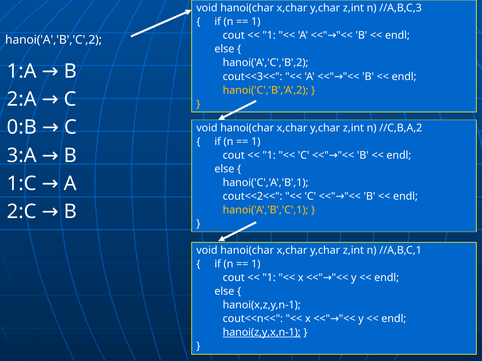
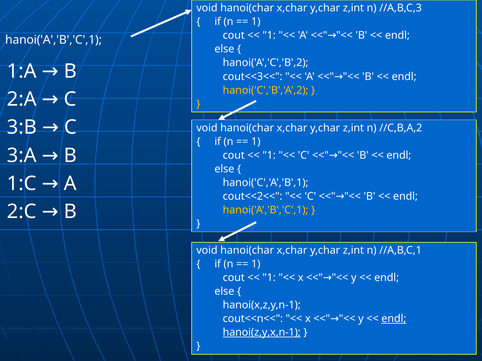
hanoi('A','B','C',2 at (54, 40): hanoi('A','B','C',2 -> hanoi('A','B','C',1
0:B: 0:B -> 3:B
endl at (394, 319) underline: none -> present
